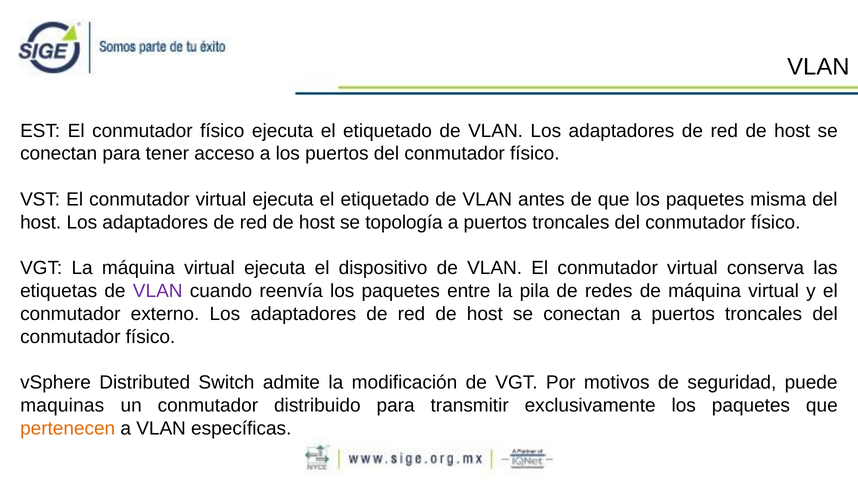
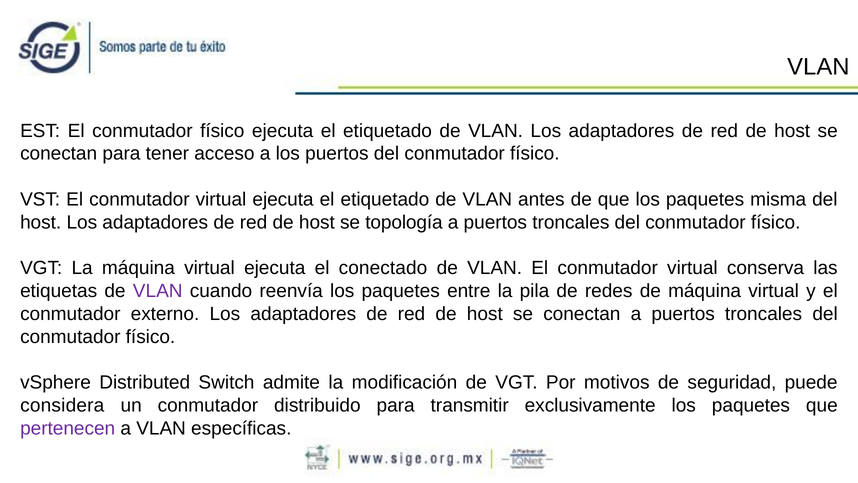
dispositivo: dispositivo -> conectado
maquinas: maquinas -> considera
pertenecen colour: orange -> purple
